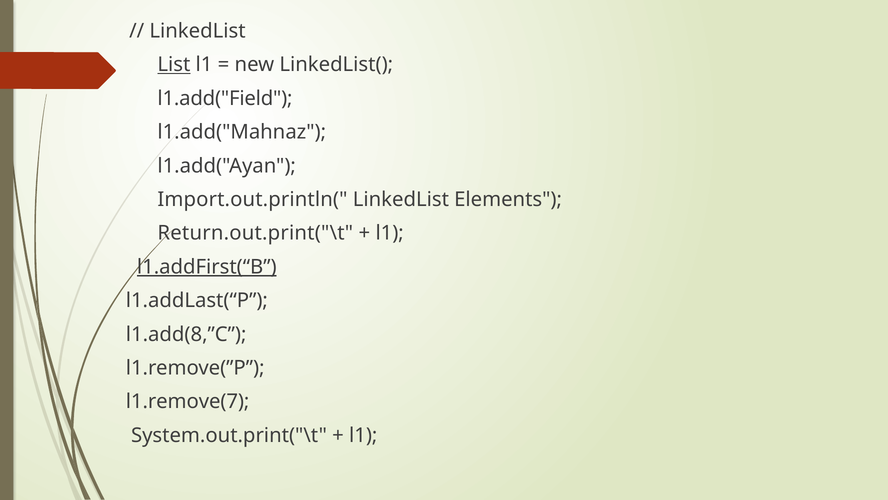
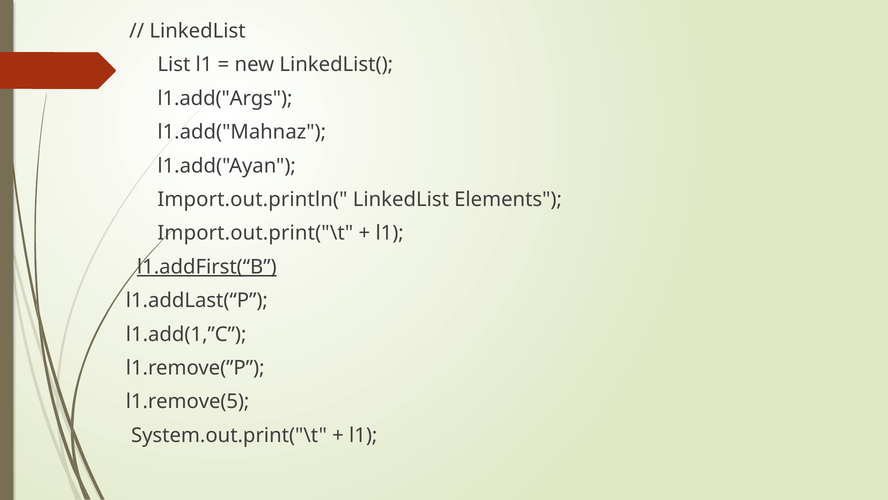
List underline: present -> none
l1.add("Field: l1.add("Field -> l1.add("Args
Return.out.print("\t: Return.out.print("\t -> Import.out.print("\t
l1.add(8,”C: l1.add(8,”C -> l1.add(1,”C
l1.remove(7: l1.remove(7 -> l1.remove(5
